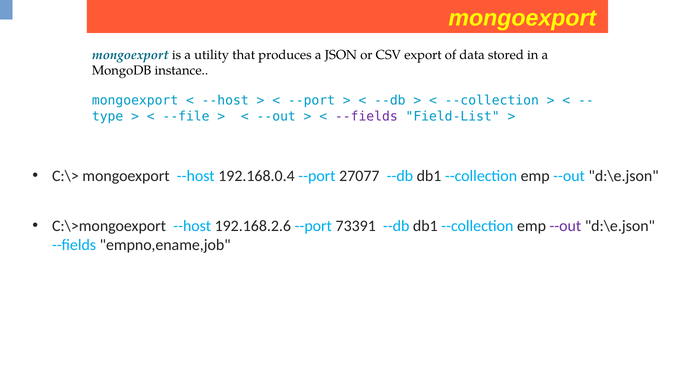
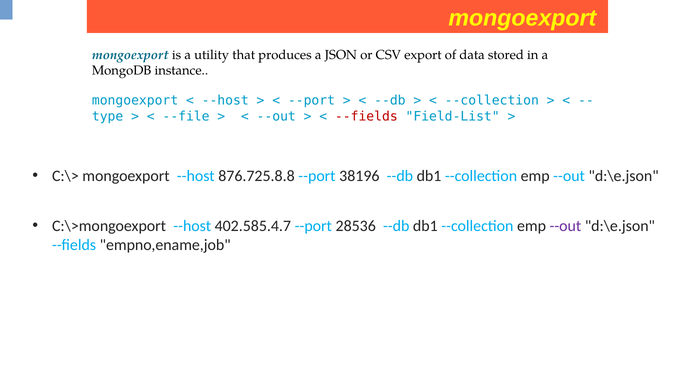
--fields at (366, 116) colour: purple -> red
192.168.0.4: 192.168.0.4 -> 876.725.8.8
27077: 27077 -> 38196
192.168.2.6: 192.168.2.6 -> 402.585.4.7
73391: 73391 -> 28536
